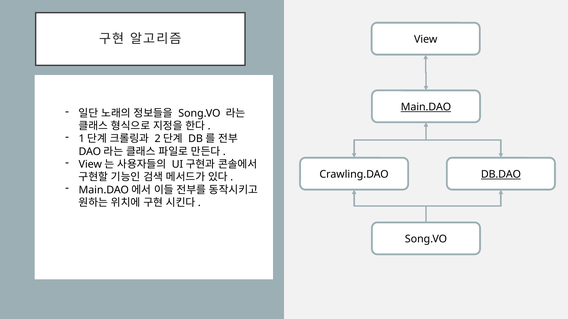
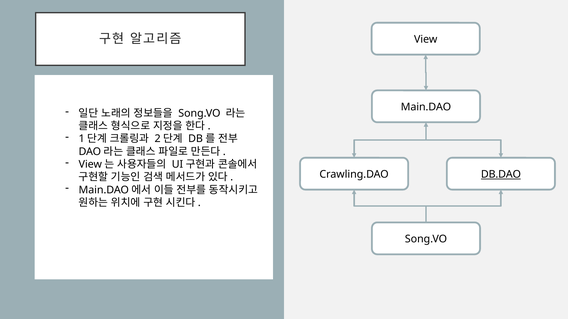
Main.DAO underline: present -> none
